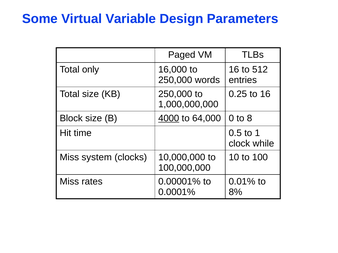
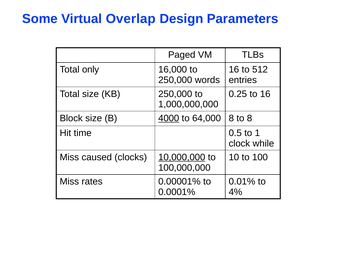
Variable: Variable -> Overlap
64,000 0: 0 -> 8
system: system -> caused
10,000,000 underline: none -> present
8%: 8% -> 4%
